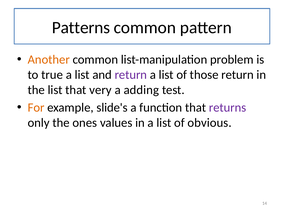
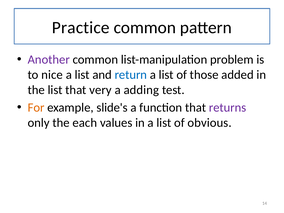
Patterns: Patterns -> Practice
Another colour: orange -> purple
true: true -> nice
return at (131, 75) colour: purple -> blue
those return: return -> added
ones: ones -> each
